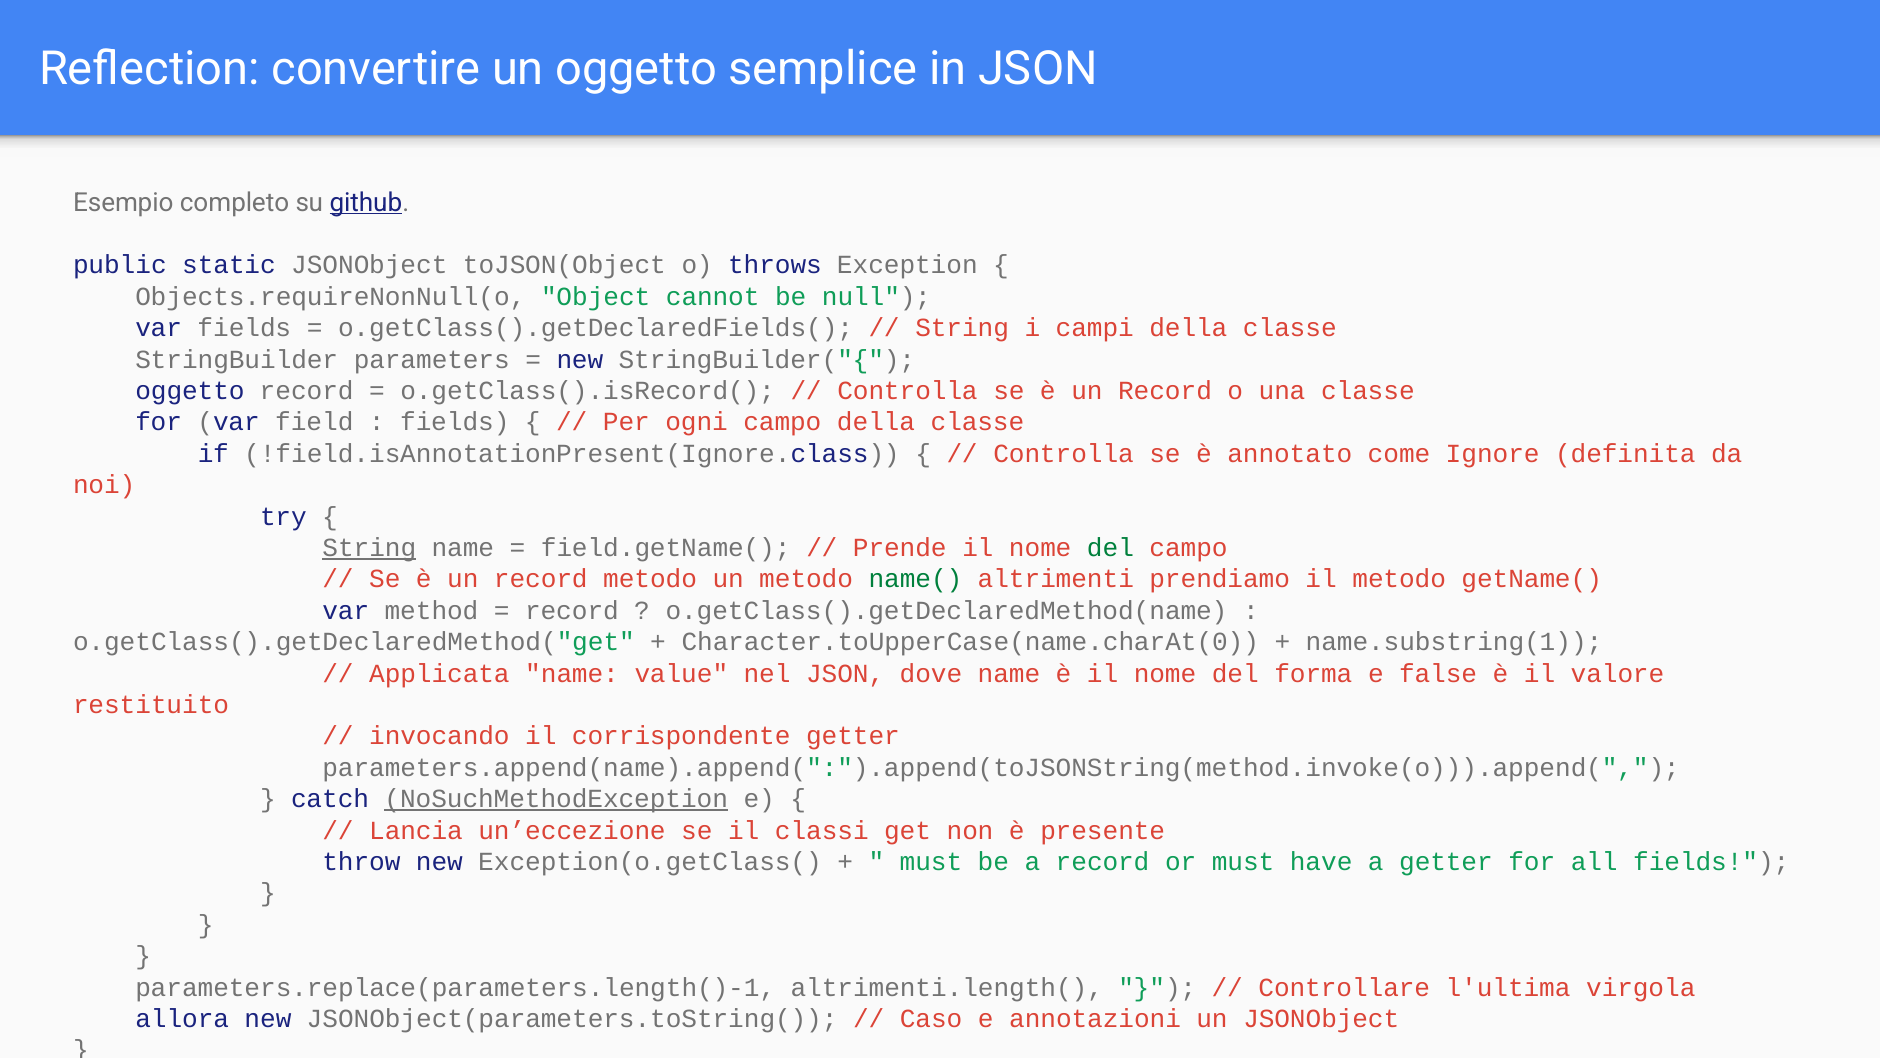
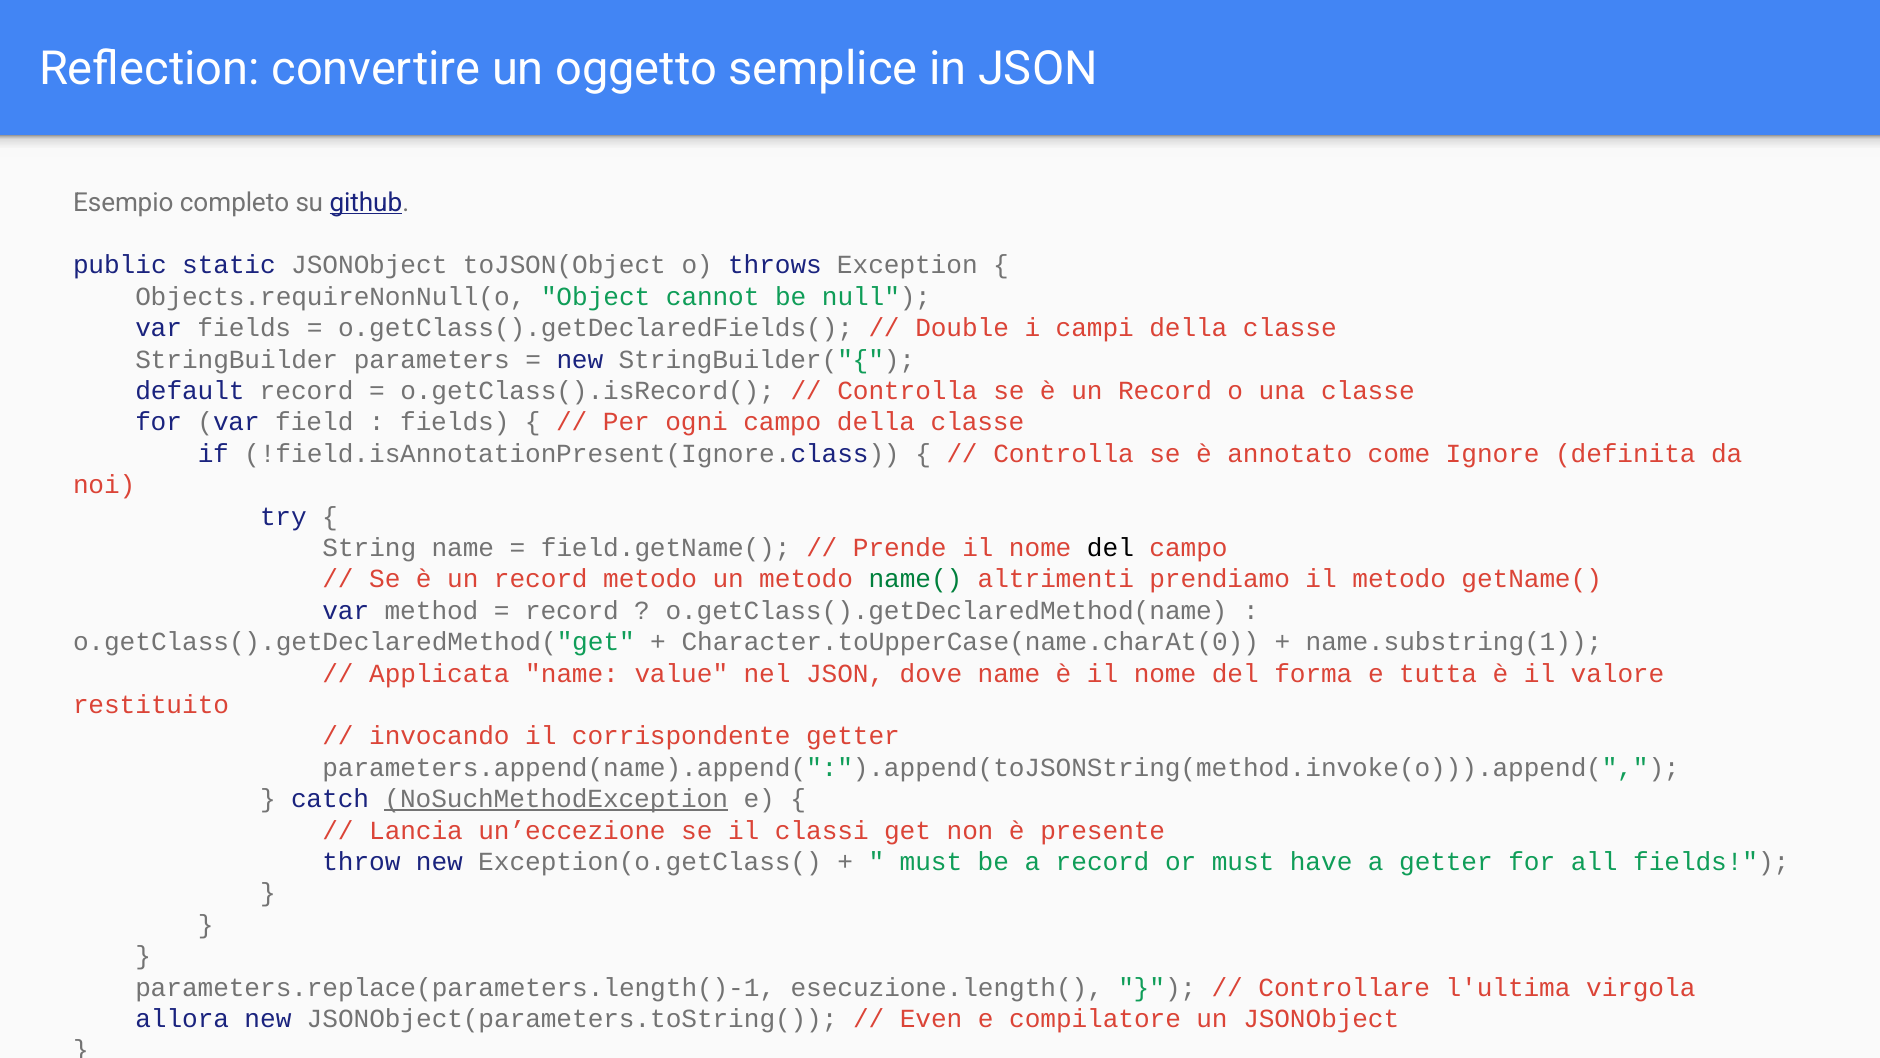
String at (962, 328): String -> Double
oggetto at (190, 391): oggetto -> default
String at (369, 548) underline: present -> none
del at (1110, 548) colour: green -> black
false: false -> tutta
altrimenti.length(: altrimenti.length( -> esecuzione.length(
Caso: Caso -> Even
annotazioni: annotazioni -> compilatore
